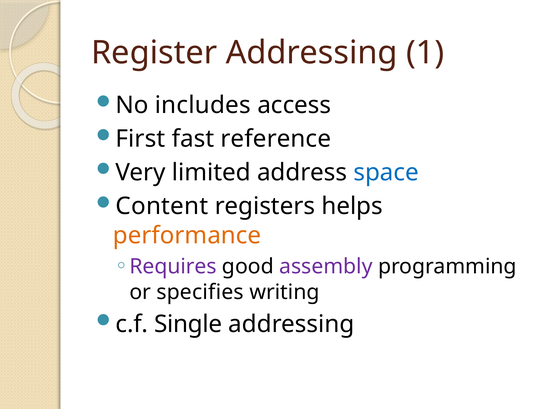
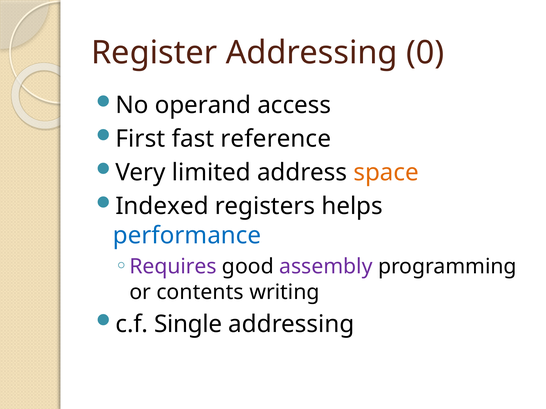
1: 1 -> 0
includes: includes -> operand
space colour: blue -> orange
Content: Content -> Indexed
performance colour: orange -> blue
specifies: specifies -> contents
